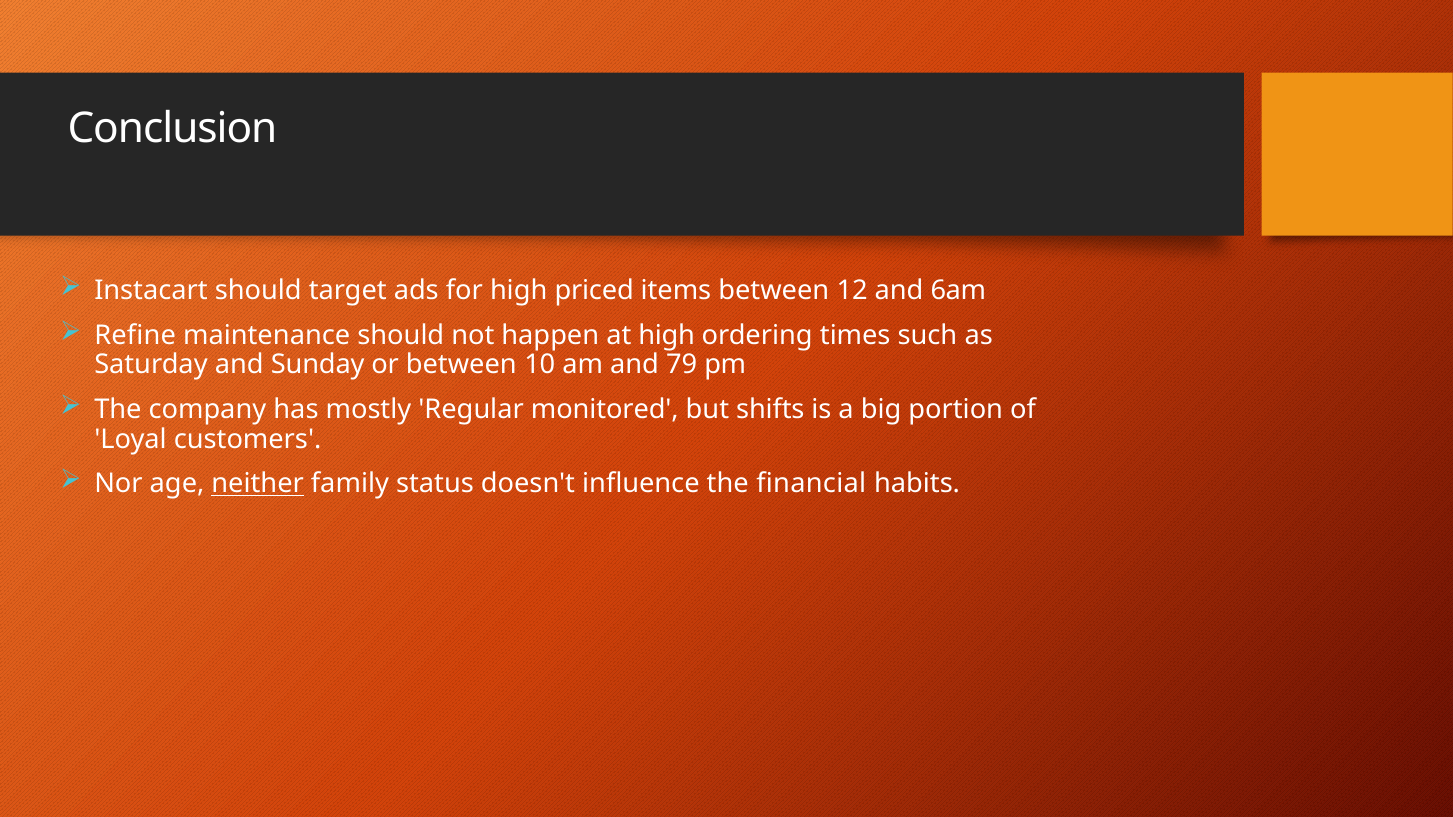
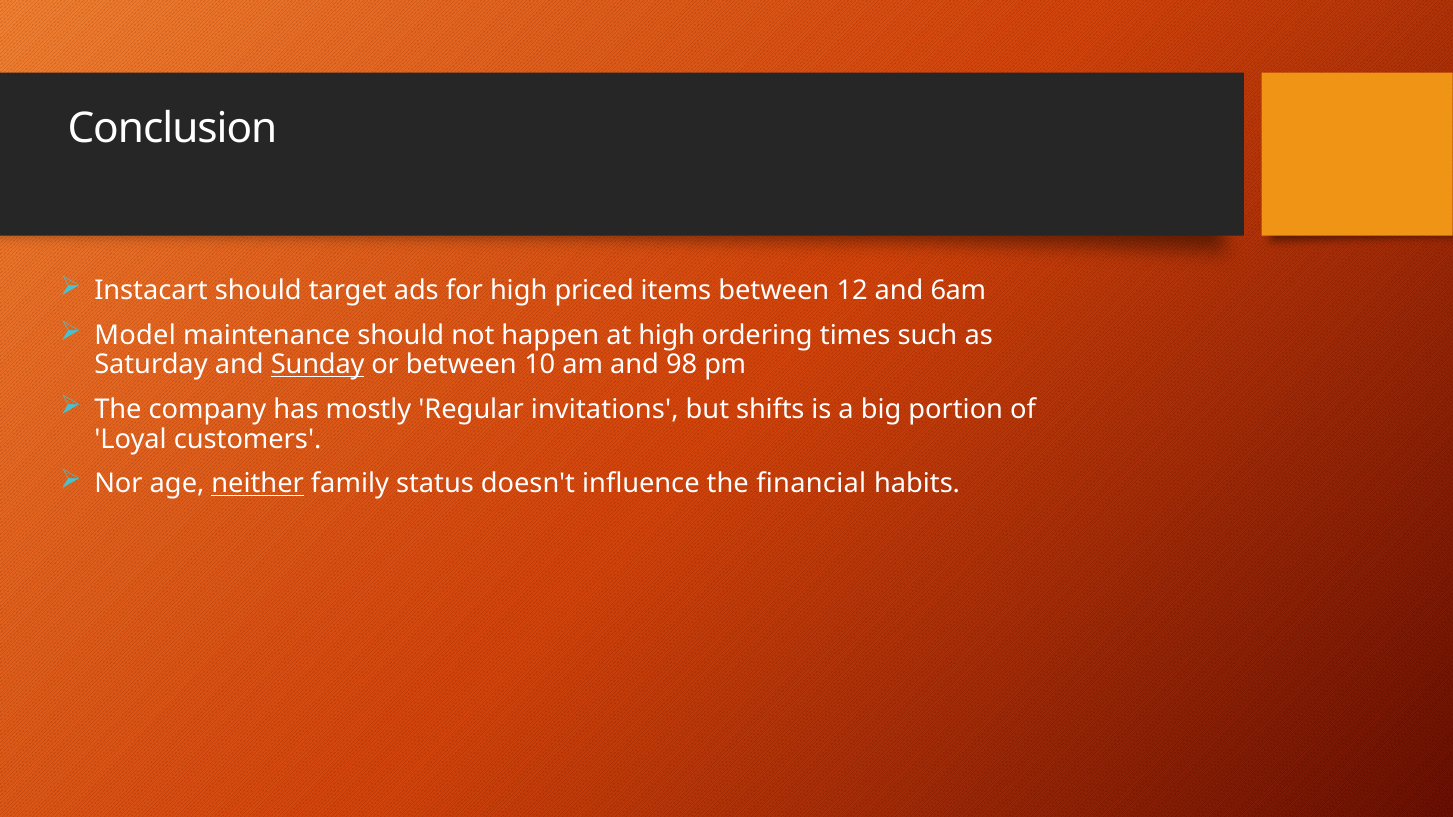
Refine: Refine -> Model
Sunday underline: none -> present
79: 79 -> 98
monitored: monitored -> invitations
